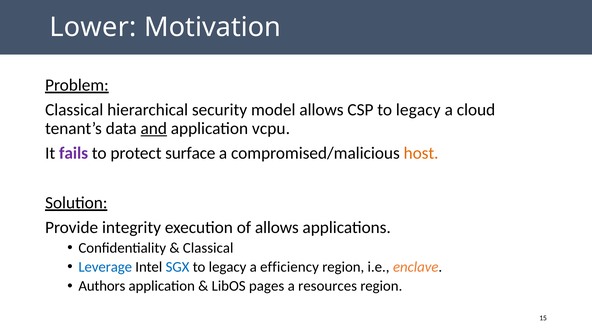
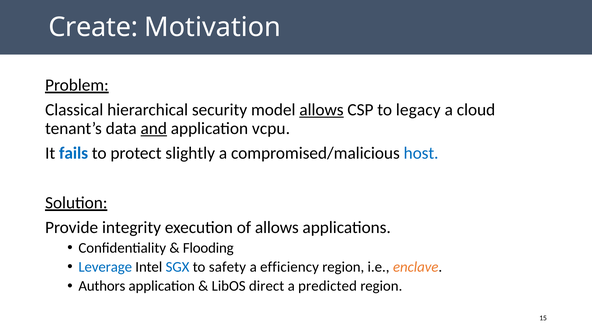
Lower: Lower -> Create
allows at (321, 110) underline: none -> present
fails colour: purple -> blue
surface: surface -> slightly
host colour: orange -> blue
Classical at (208, 248): Classical -> Flooding
legacy at (228, 267): legacy -> safety
pages: pages -> direct
resources: resources -> predicted
